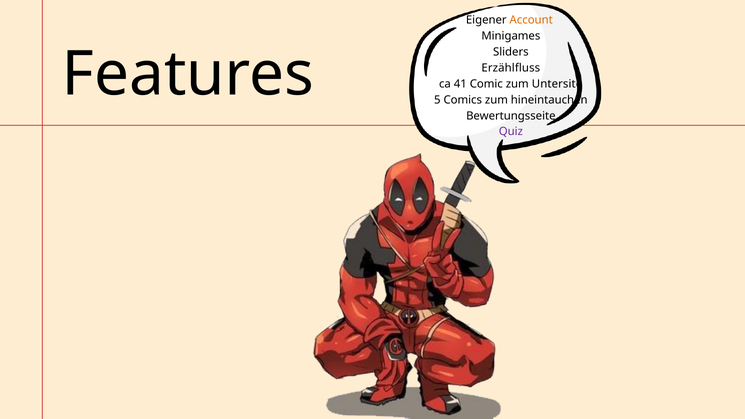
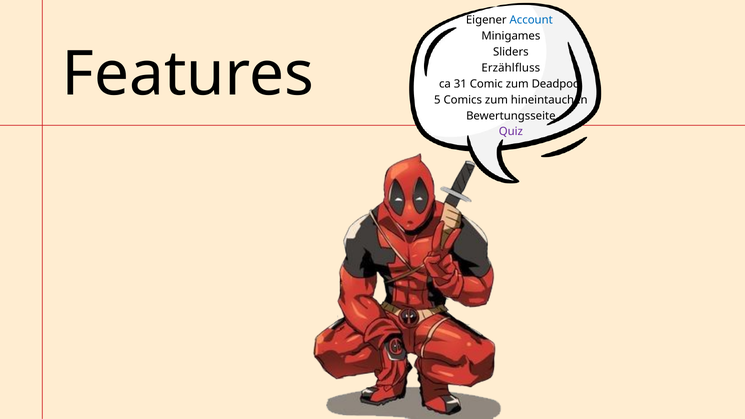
Account colour: orange -> blue
41: 41 -> 31
Untersite: Untersite -> Deadpool
